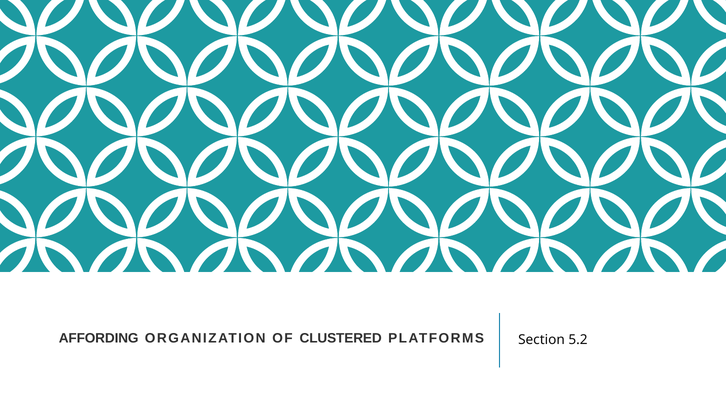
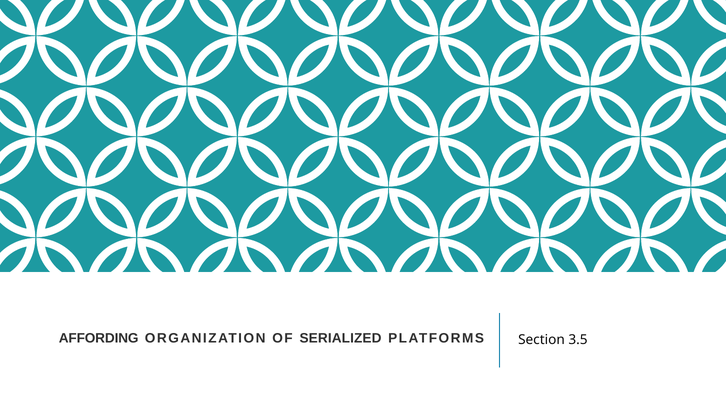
CLUSTERED: CLUSTERED -> SERIALIZED
5.2: 5.2 -> 3.5
